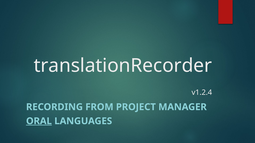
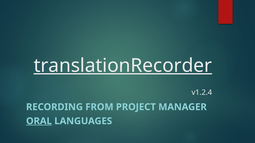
translationRecorder underline: none -> present
